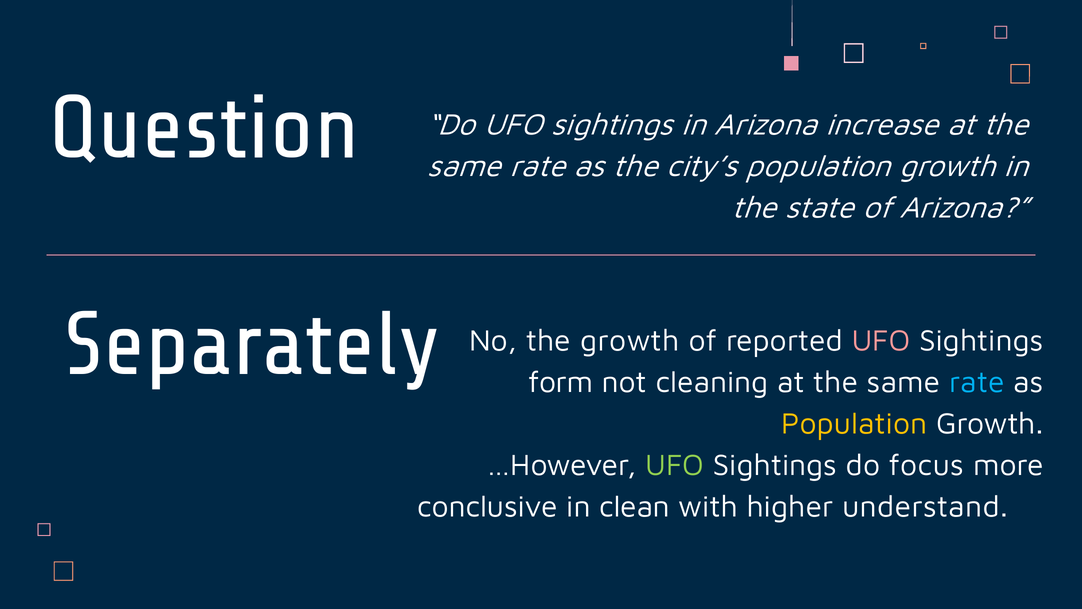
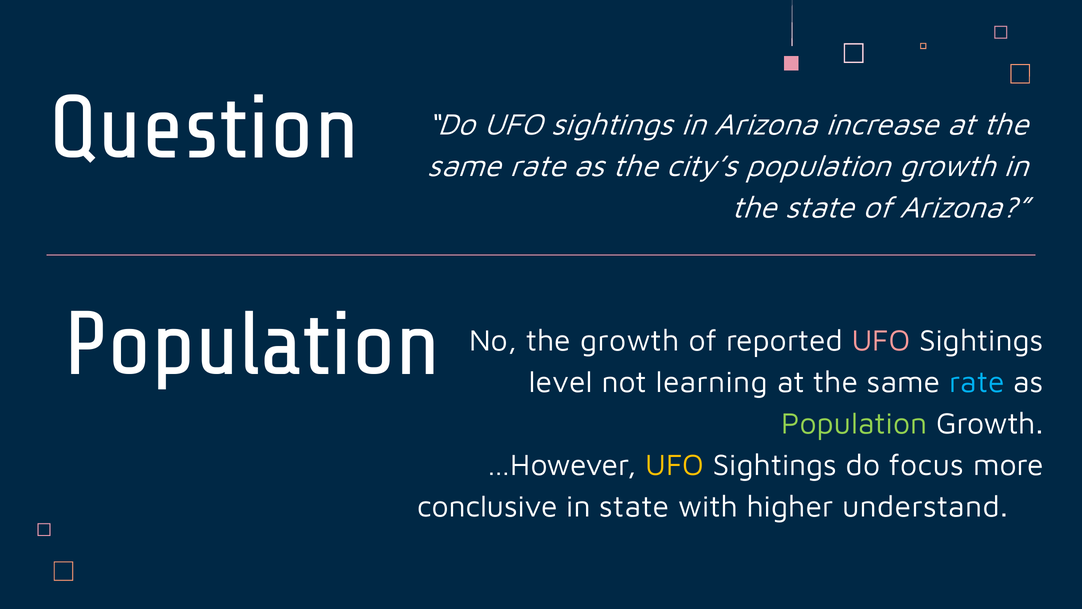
Separately at (252, 344): Separately -> Population
form: form -> level
cleaning: cleaning -> learning
Population at (854, 424) colour: yellow -> light green
UFO at (675, 465) colour: light green -> yellow
in clean: clean -> state
